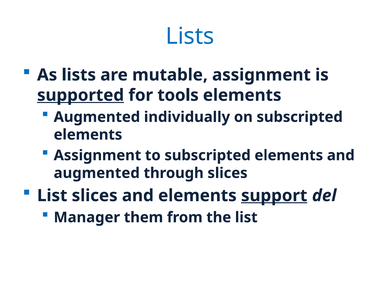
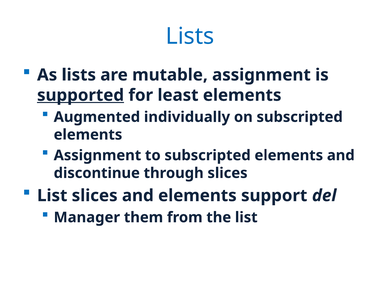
tools: tools -> least
augmented at (97, 173): augmented -> discontinue
support underline: present -> none
